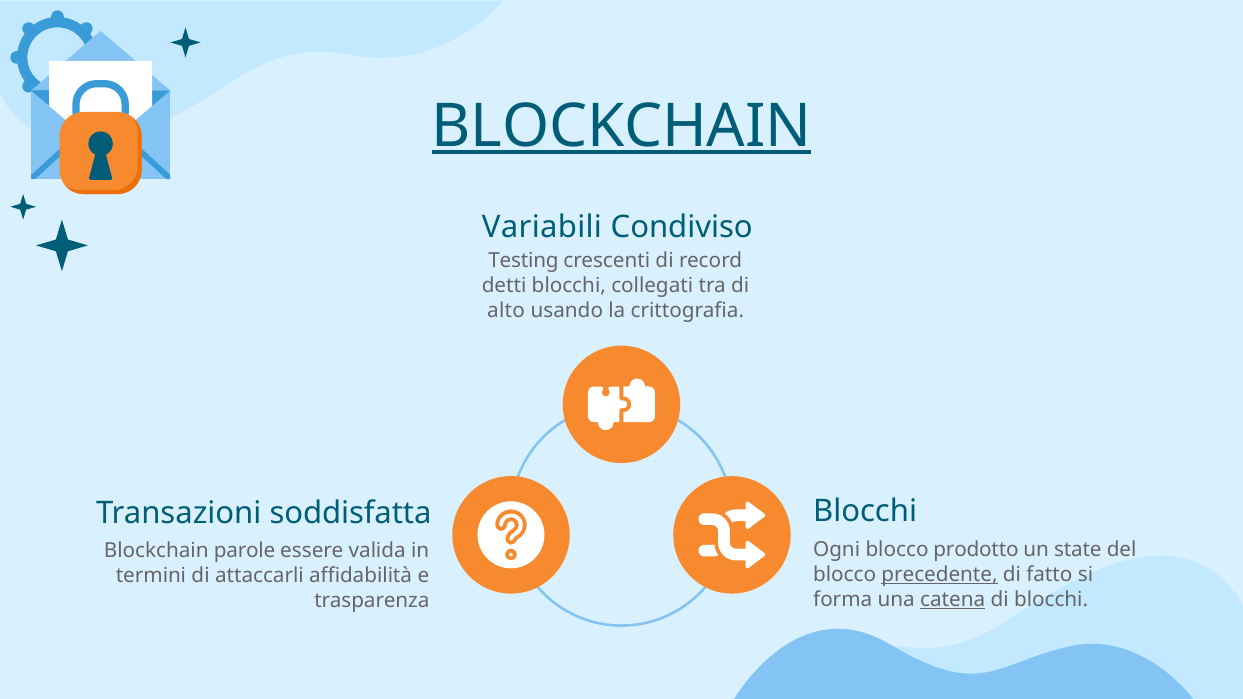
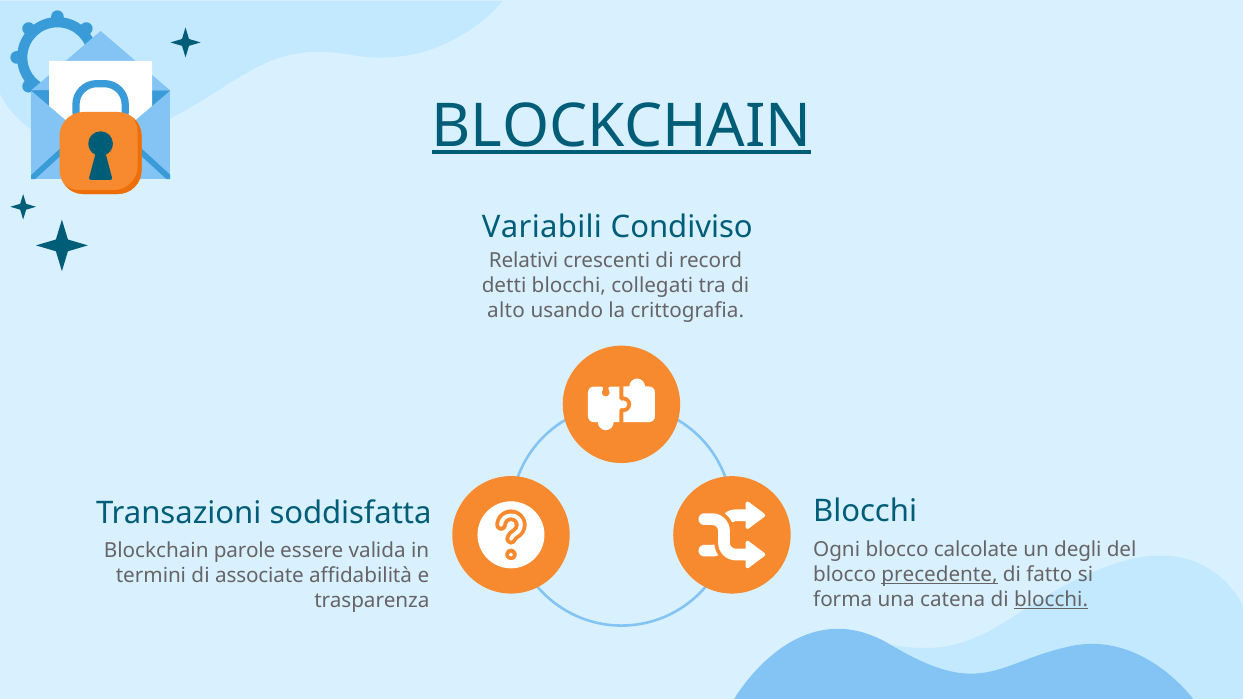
Testing: Testing -> Relativi
prodotto: prodotto -> calcolate
state: state -> degli
attaccarli: attaccarli -> associate
catena underline: present -> none
blocchi at (1051, 600) underline: none -> present
